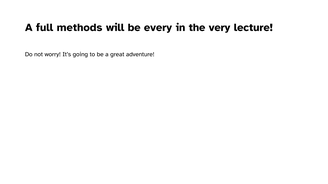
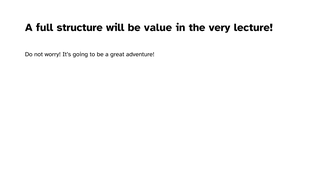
methods: methods -> structure
every: every -> value
